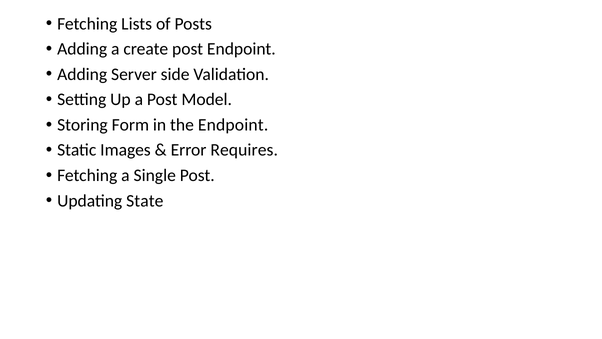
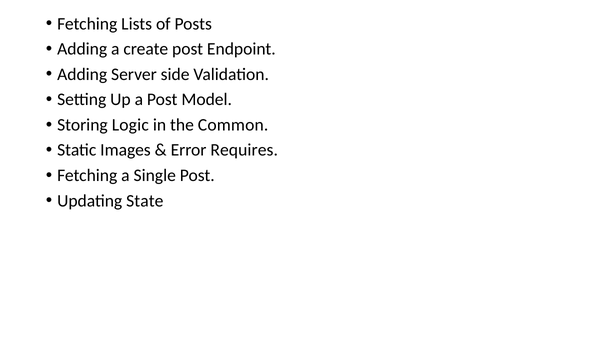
Form: Form -> Logic
the Endpoint: Endpoint -> Common
